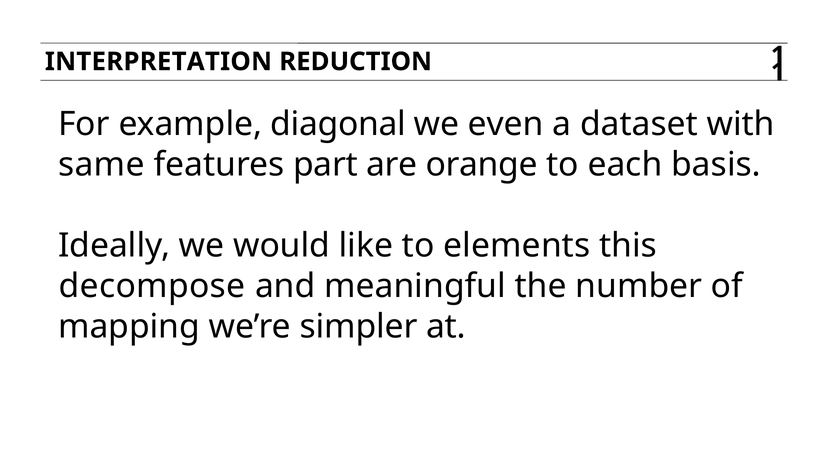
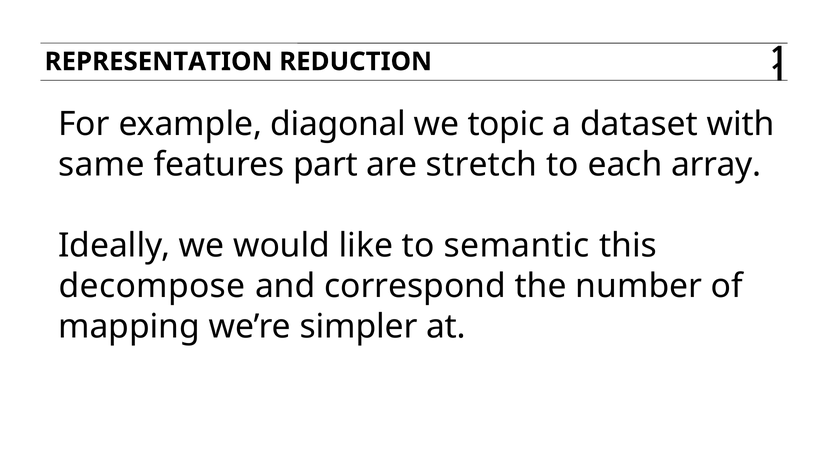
INTERPRETATION: INTERPRETATION -> REPRESENTATION
even: even -> topic
orange: orange -> stretch
basis: basis -> array
elements: elements -> semantic
meaningful: meaningful -> correspond
